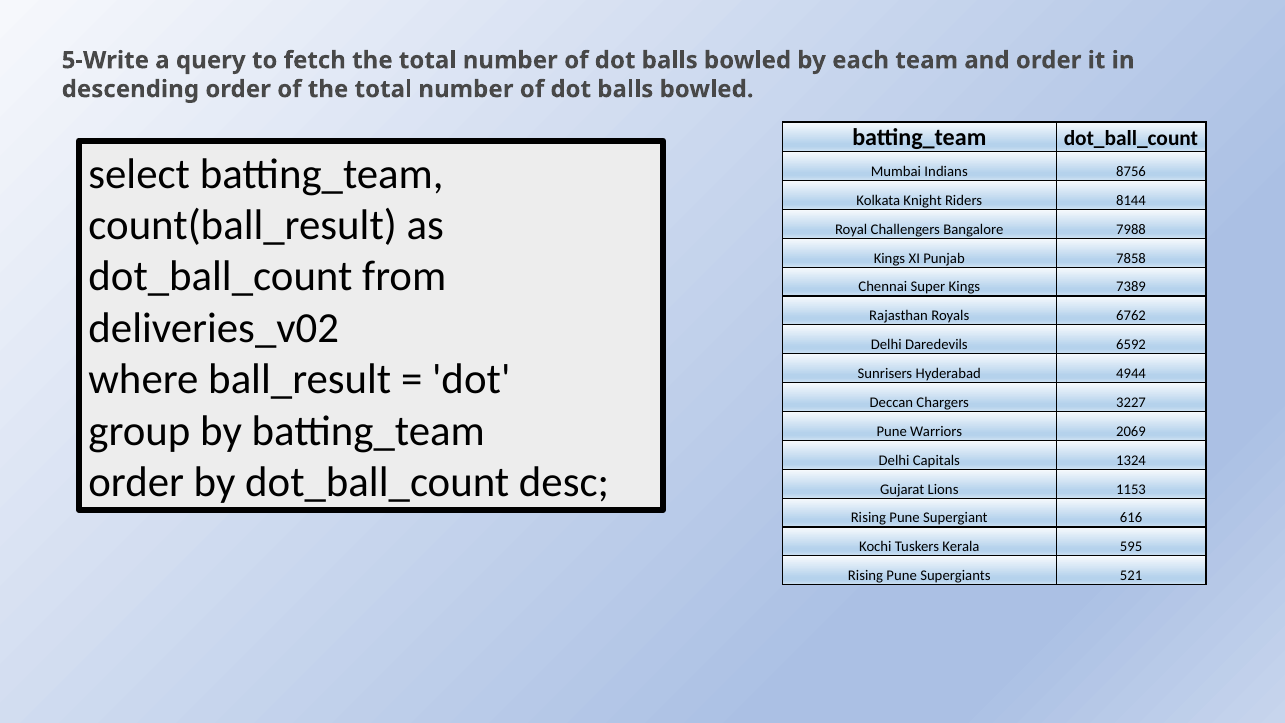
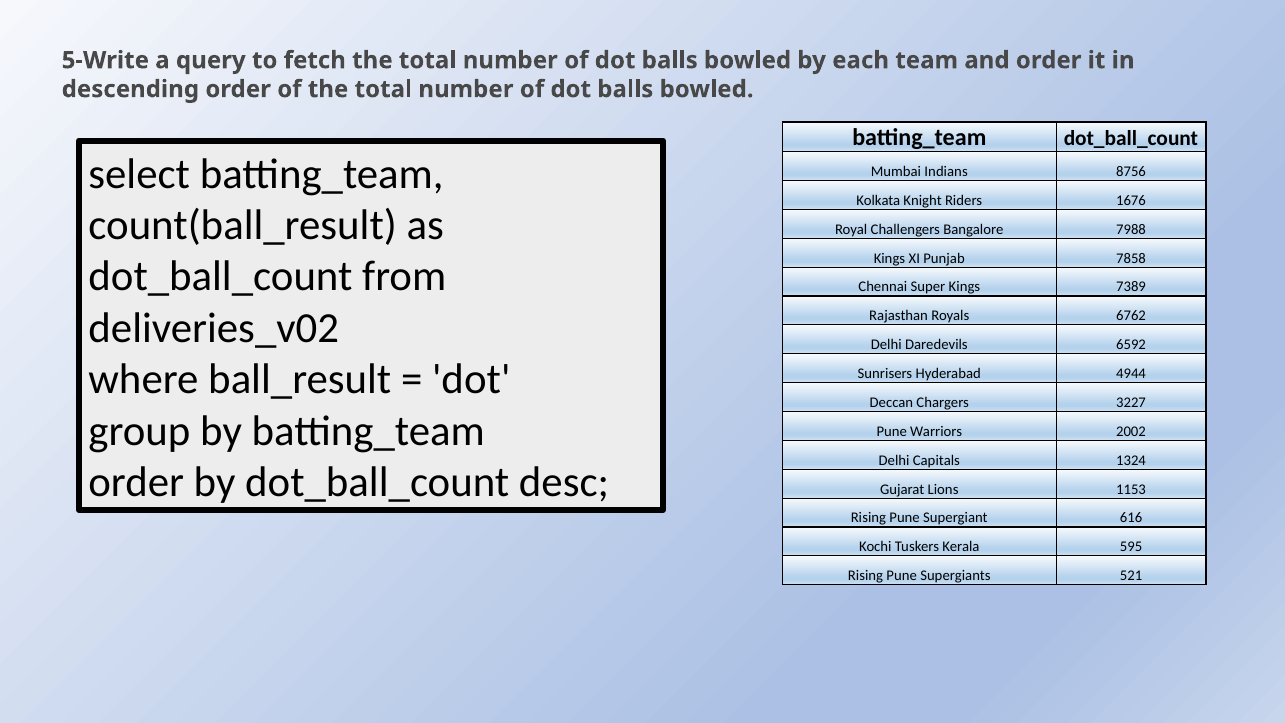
8144: 8144 -> 1676
2069: 2069 -> 2002
